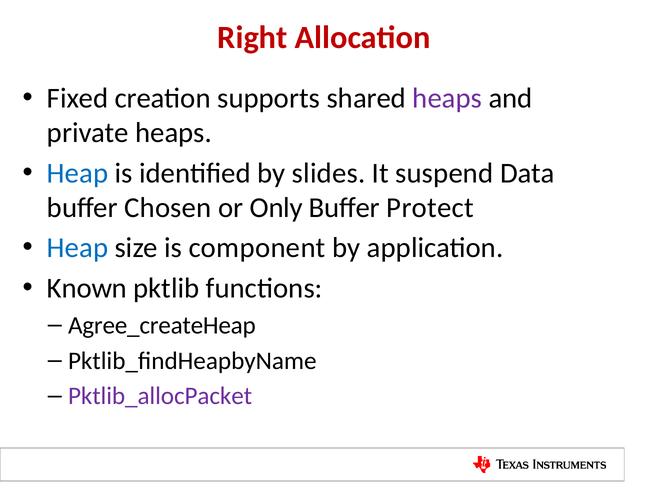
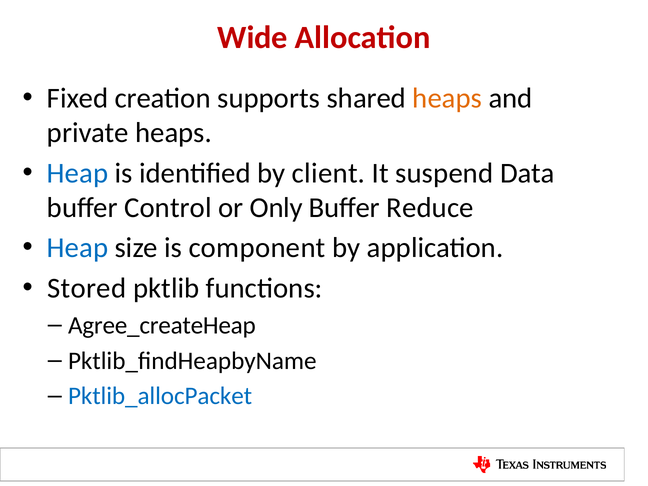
Right: Right -> Wide
heaps at (447, 98) colour: purple -> orange
slides: slides -> client
Chosen: Chosen -> Control
Protect: Protect -> Reduce
Known: Known -> Stored
Pktlib_allocPacket colour: purple -> blue
